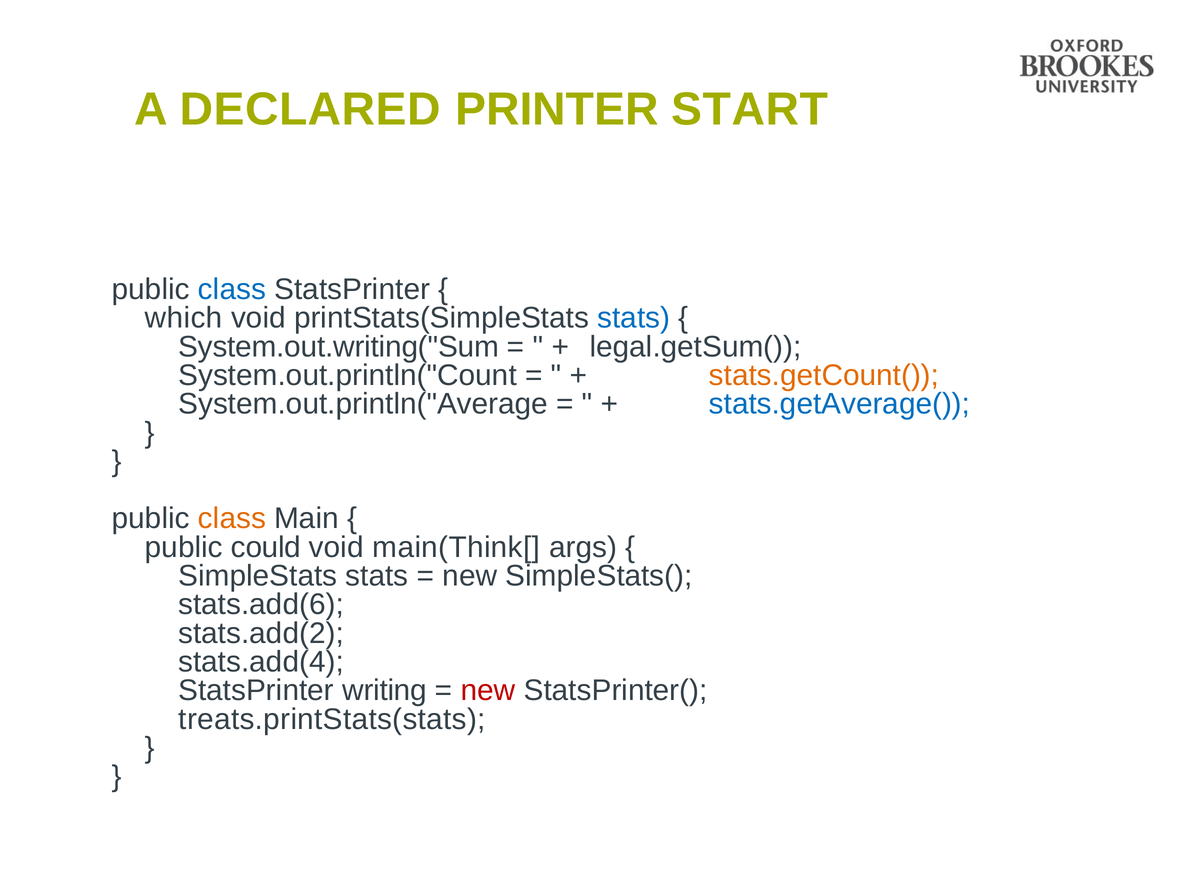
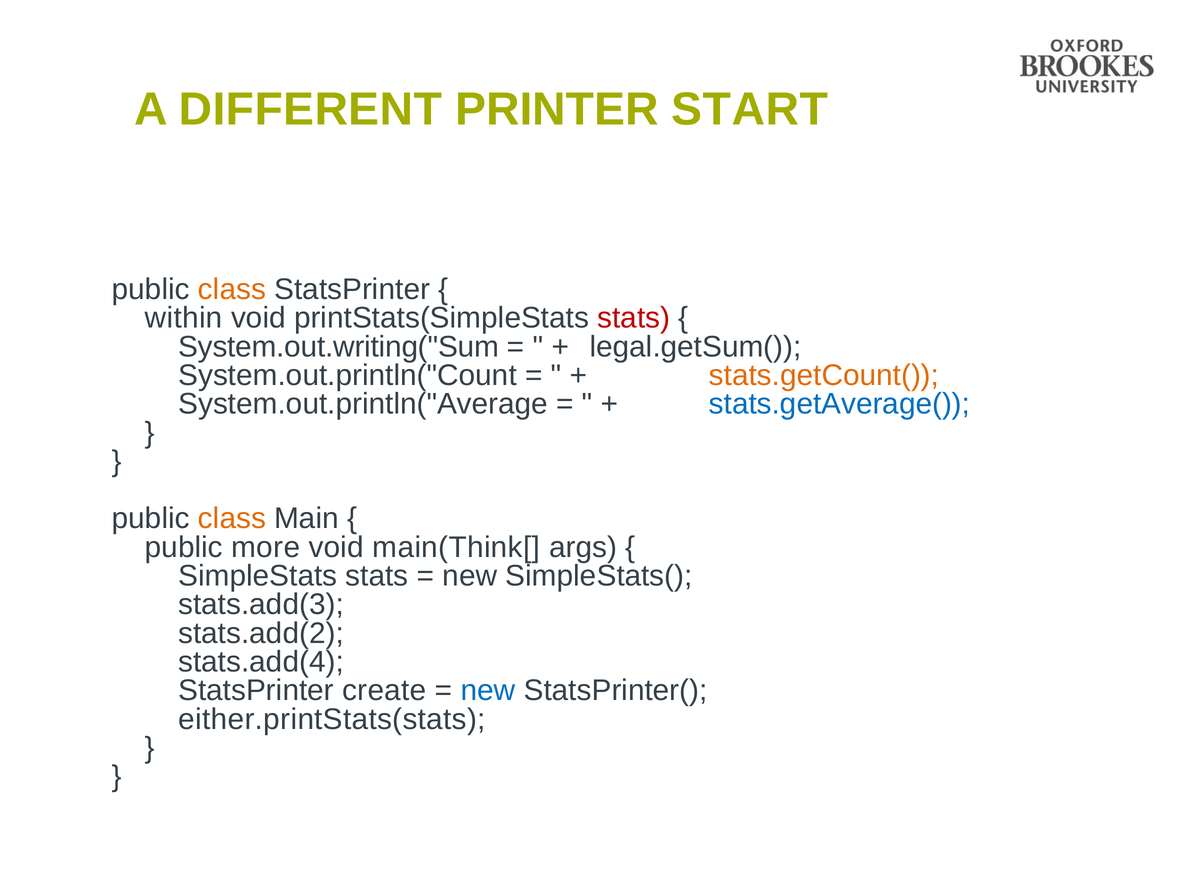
DECLARED: DECLARED -> DIFFERENT
class at (232, 290) colour: blue -> orange
which: which -> within
stats at (634, 318) colour: blue -> red
could: could -> more
stats.add(6: stats.add(6 -> stats.add(3
writing: writing -> create
new at (488, 691) colour: red -> blue
treats.printStats(stats: treats.printStats(stats -> either.printStats(stats
